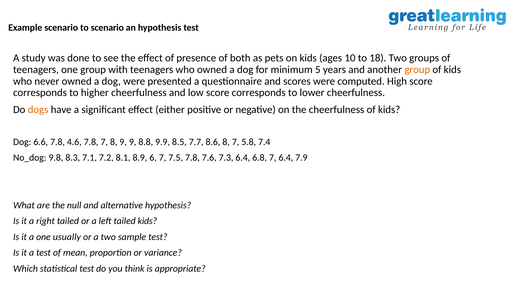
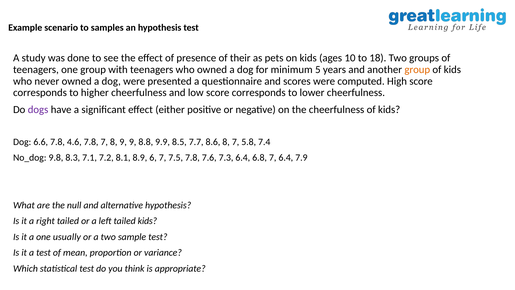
to scenario: scenario -> samples
both: both -> their
dogs colour: orange -> purple
